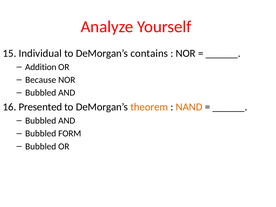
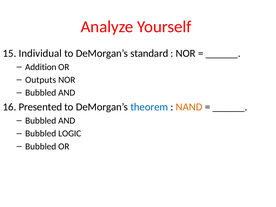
contains: contains -> standard
Because: Because -> Outputs
theorem colour: orange -> blue
FORM: FORM -> LOGIC
